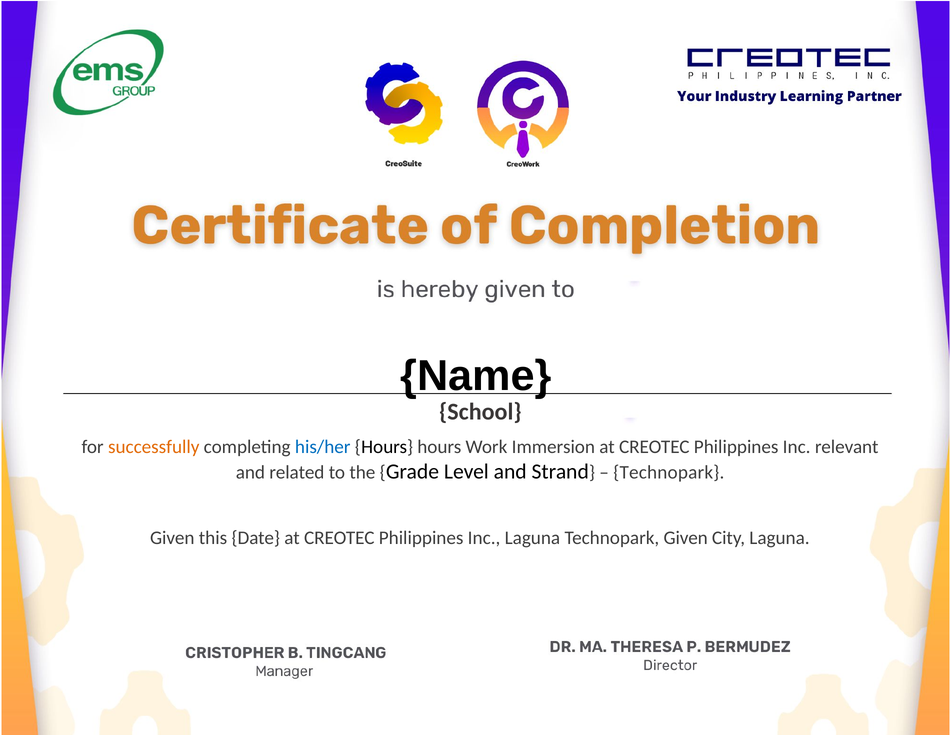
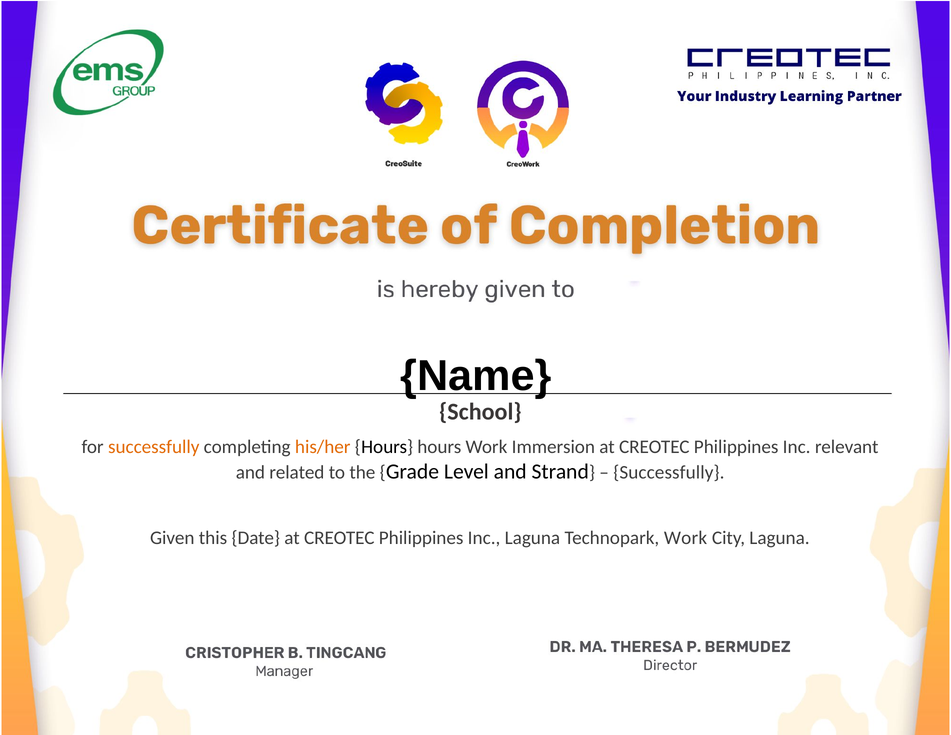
his/her colour: blue -> orange
Technopark at (669, 472): Technopark -> Successfully
Laguna Technopark Given: Given -> Work
